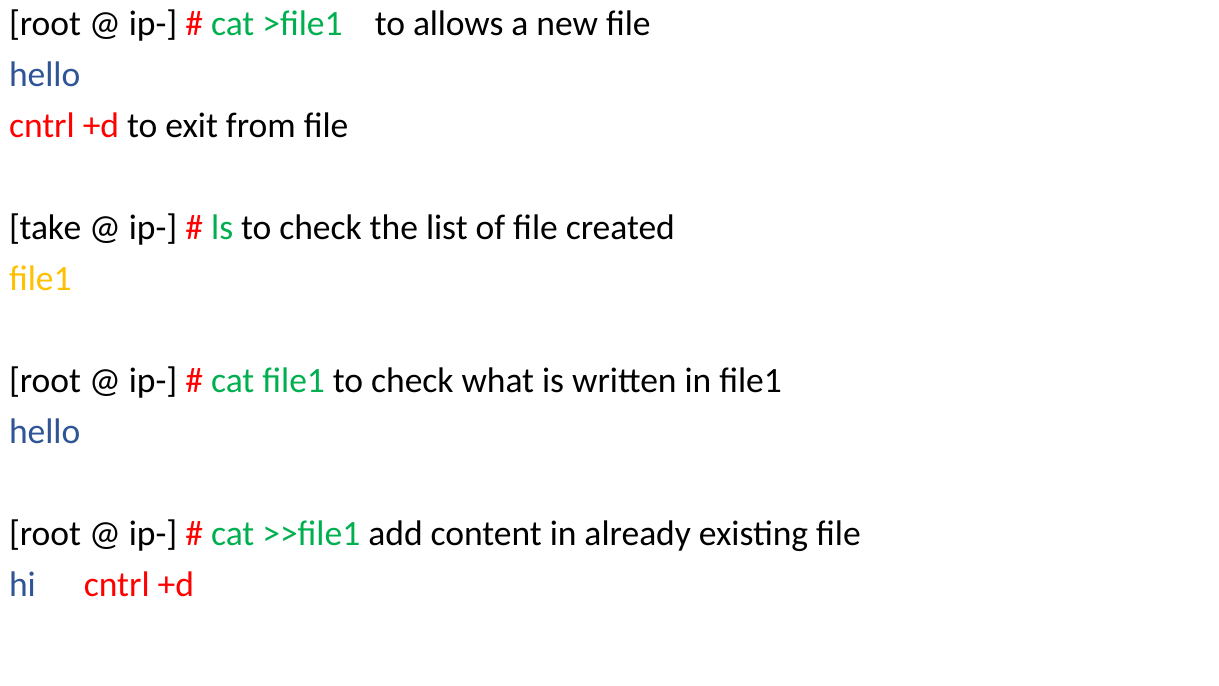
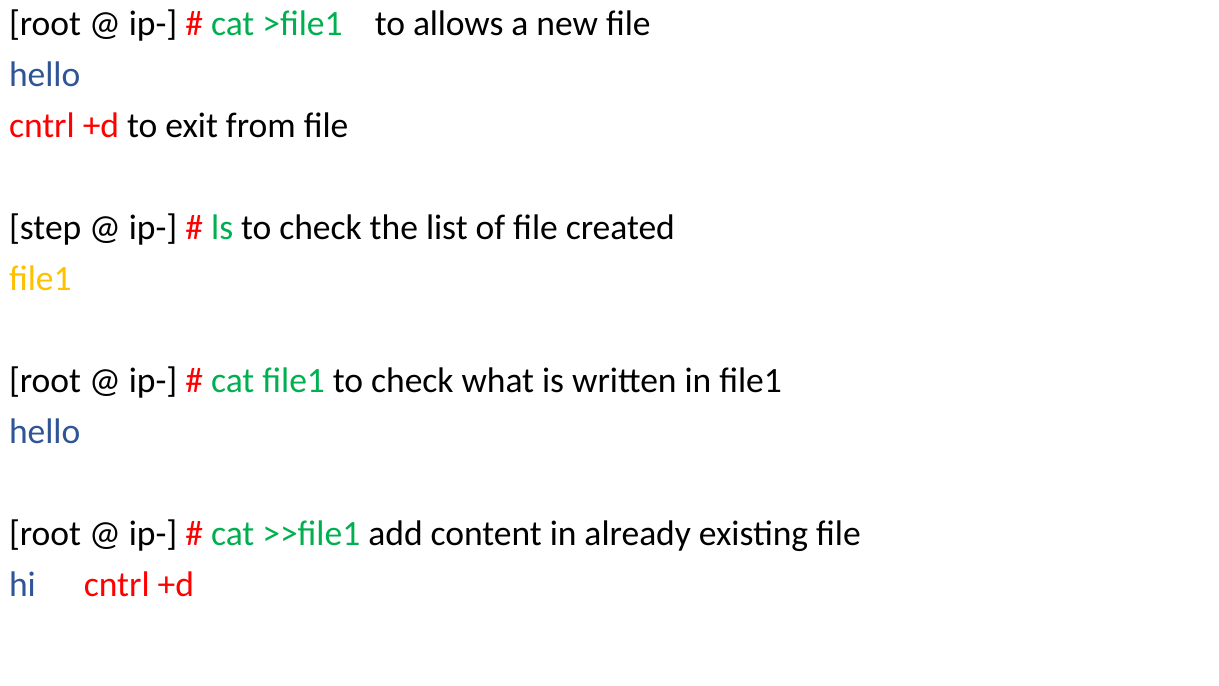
take: take -> step
